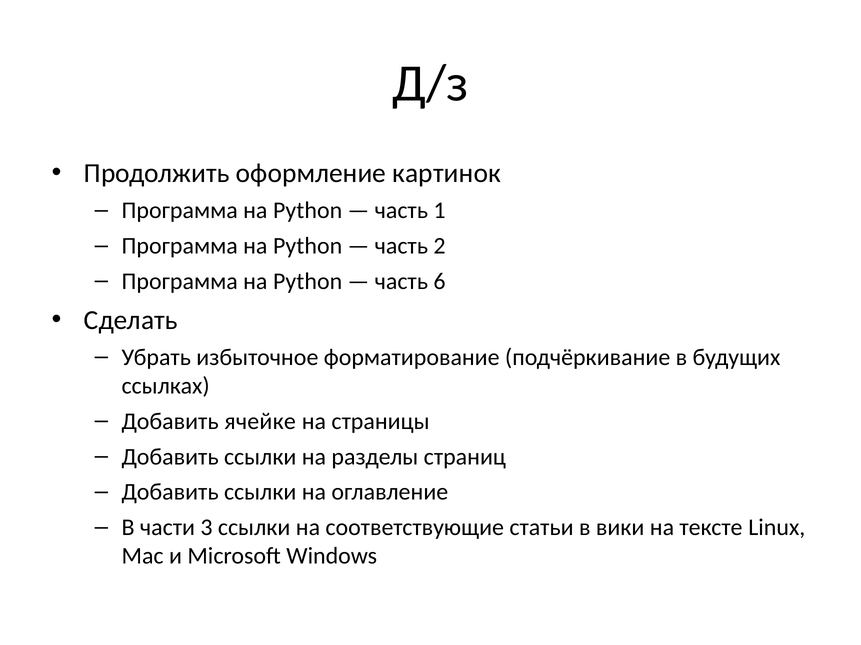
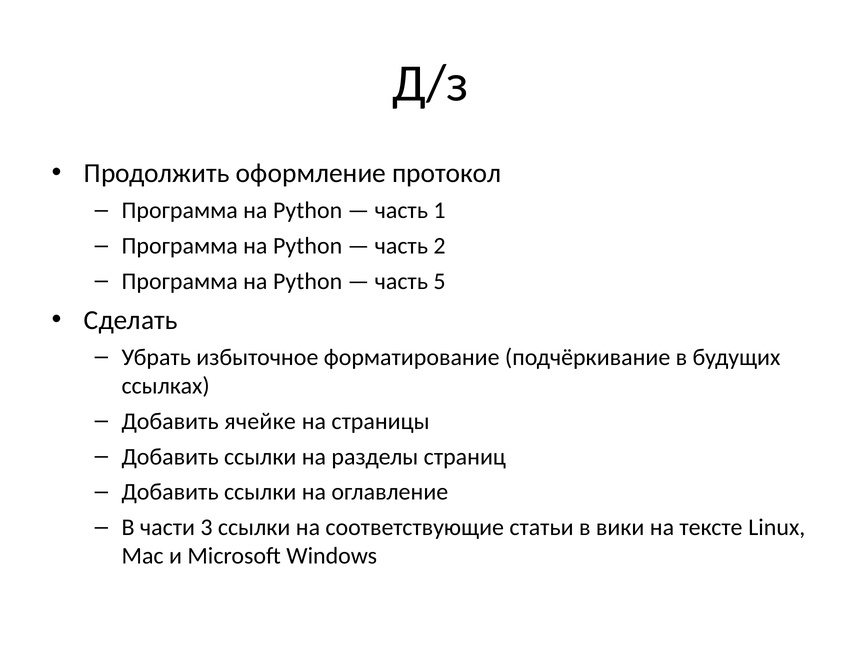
картинок: картинок -> протокол
6: 6 -> 5
